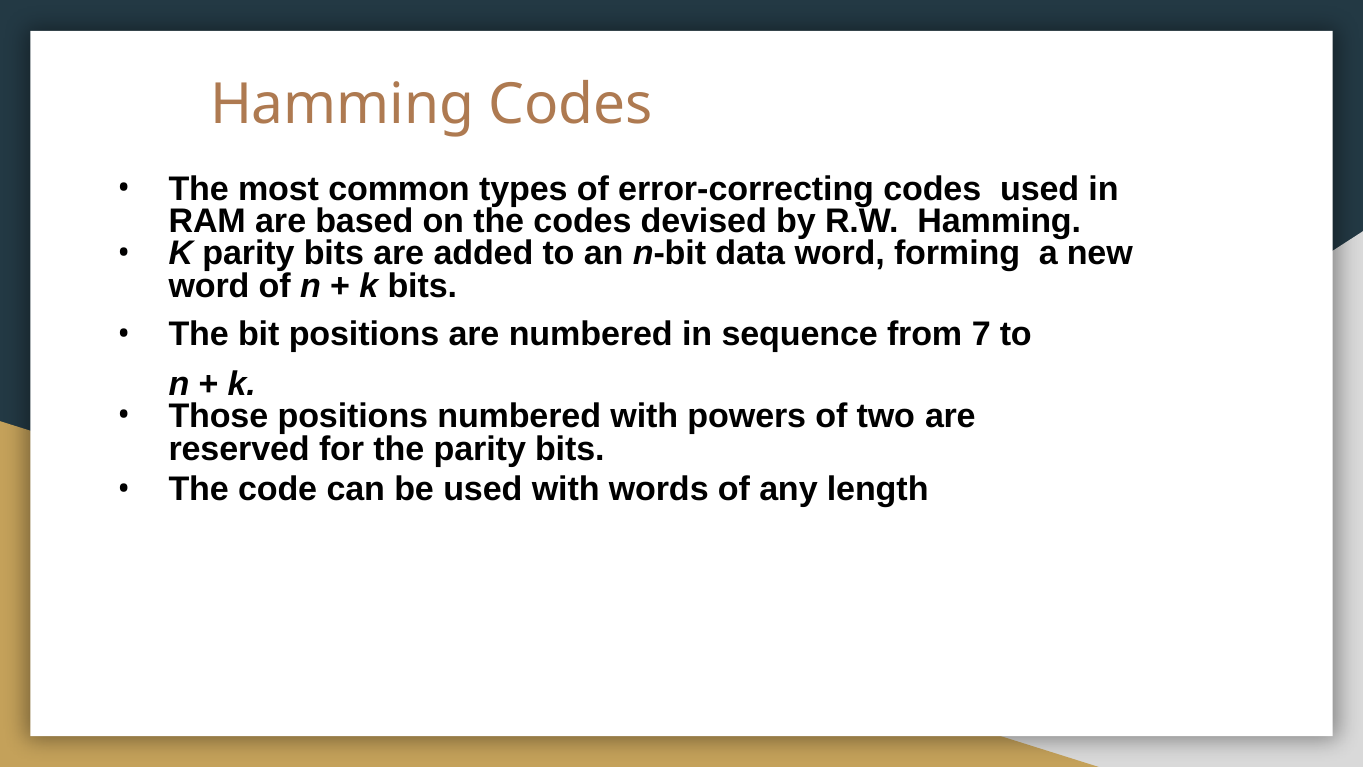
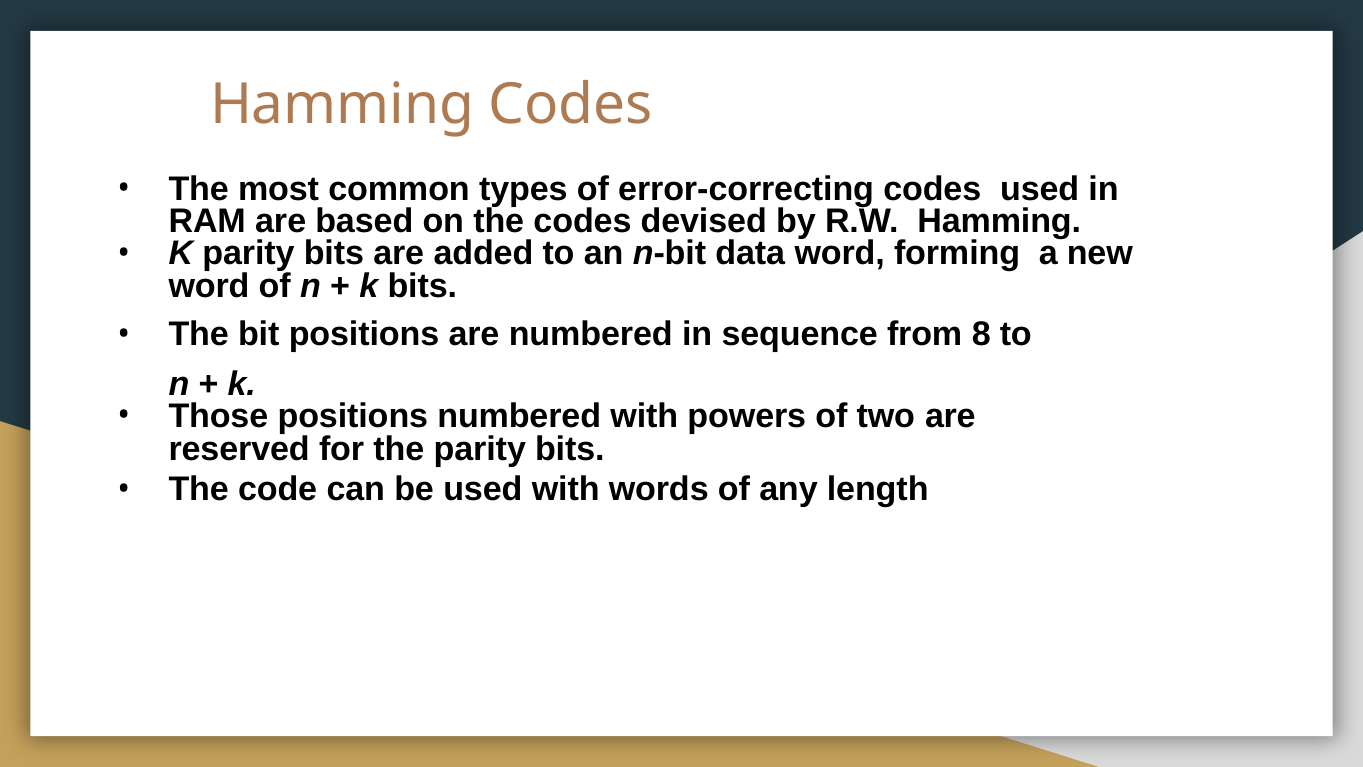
7: 7 -> 8
